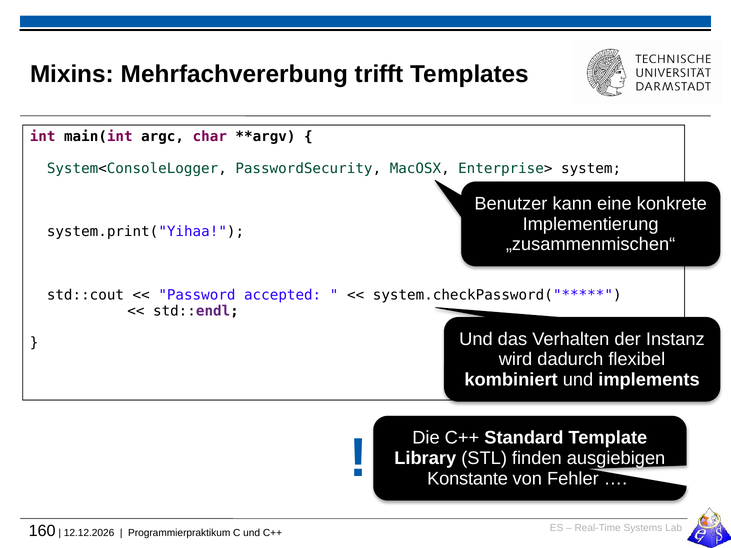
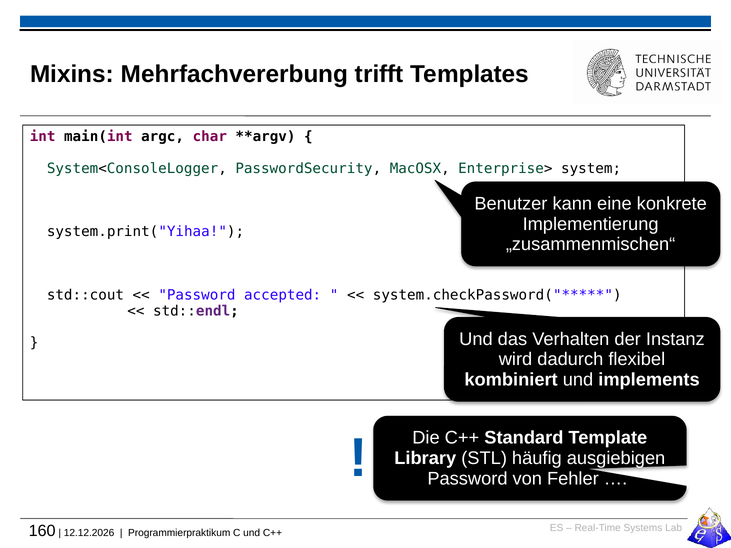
finden: finden -> häufig
Konstante at (468, 479): Konstante -> Password
